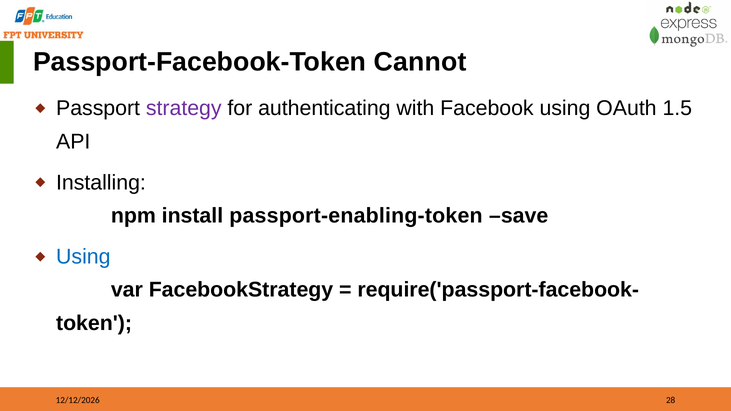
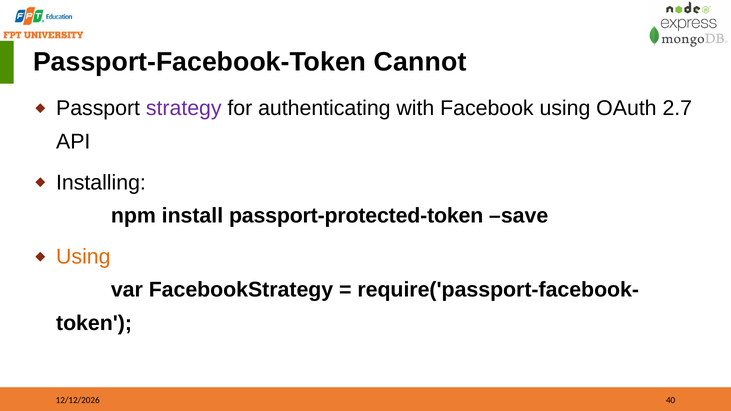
1.5: 1.5 -> 2.7
passport-enabling-token: passport-enabling-token -> passport-protected-token
Using at (83, 257) colour: blue -> orange
28: 28 -> 40
